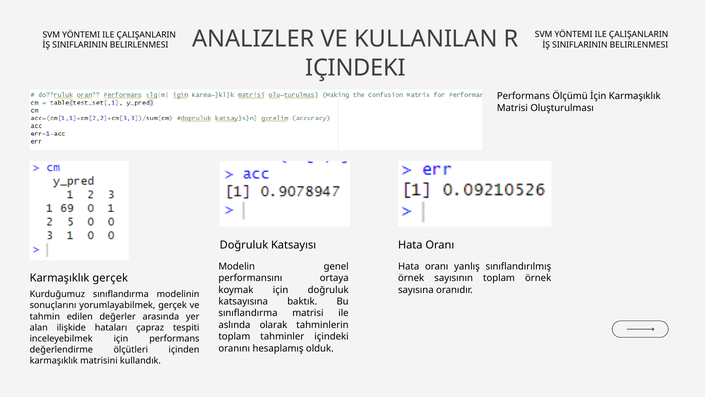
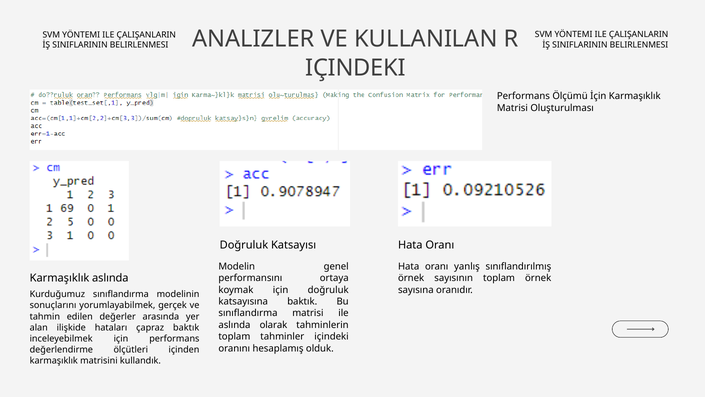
Karmaşıklık gerçek: gerçek -> aslında
çapraz tespiti: tespiti -> baktık
